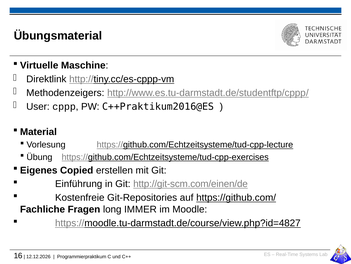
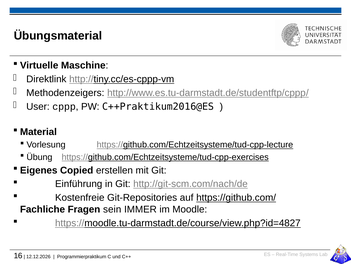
http://git-scm.com/einen/de: http://git-scm.com/einen/de -> http://git-scm.com/nach/de
long: long -> sein
